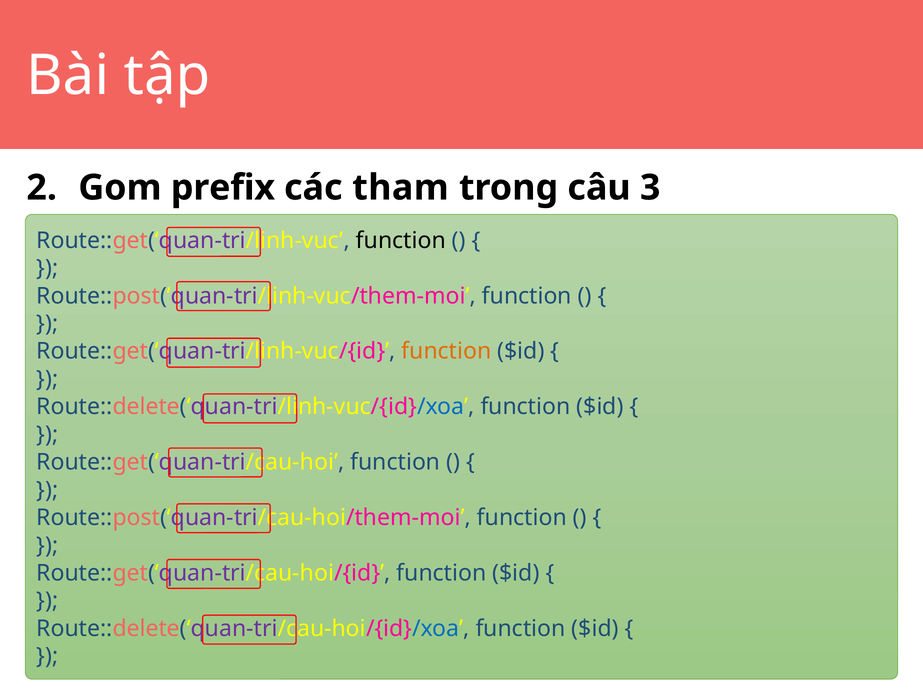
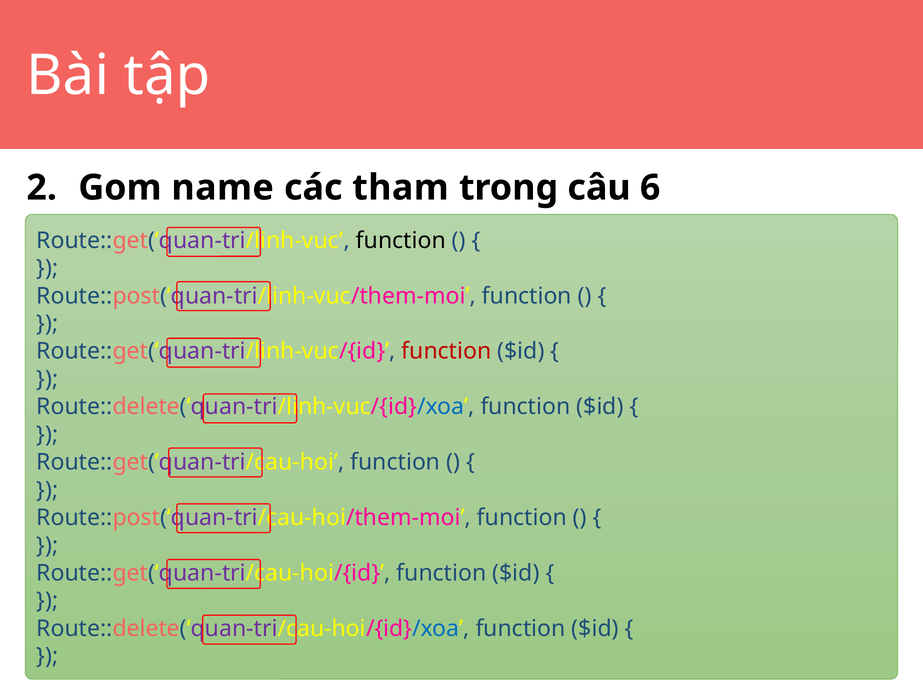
prefix: prefix -> name
3: 3 -> 6
function at (446, 351) colour: orange -> red
